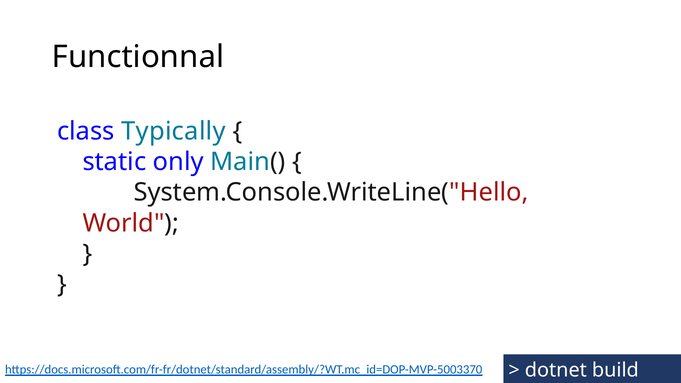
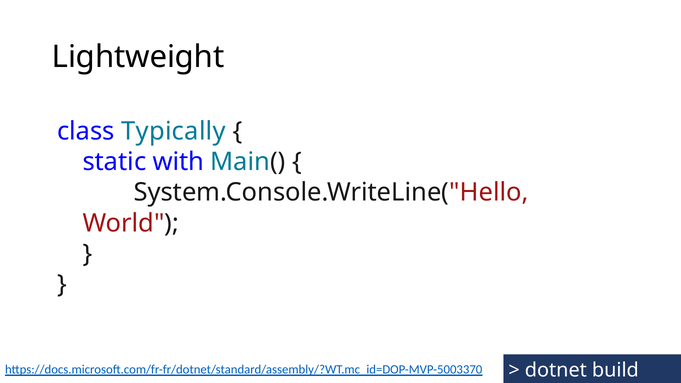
Functionnal: Functionnal -> Lightweight
only: only -> with
